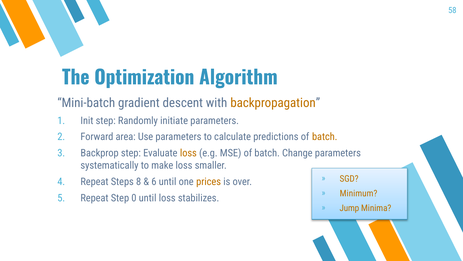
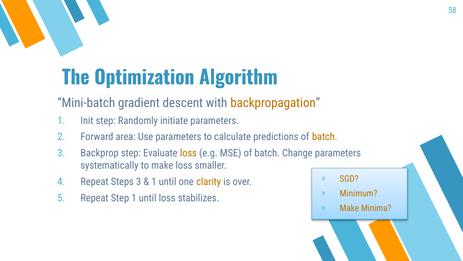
Steps 8: 8 -> 3
6 at (154, 181): 6 -> 1
prices: prices -> clarity
Step 0: 0 -> 1
Jump at (349, 208): Jump -> Make
